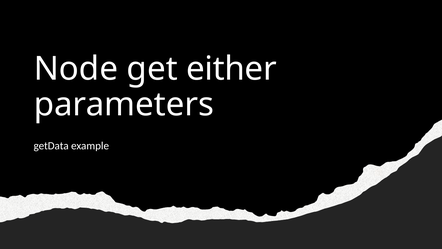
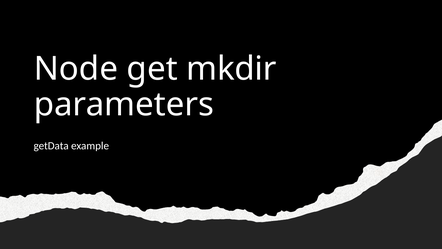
either: either -> mkdir
